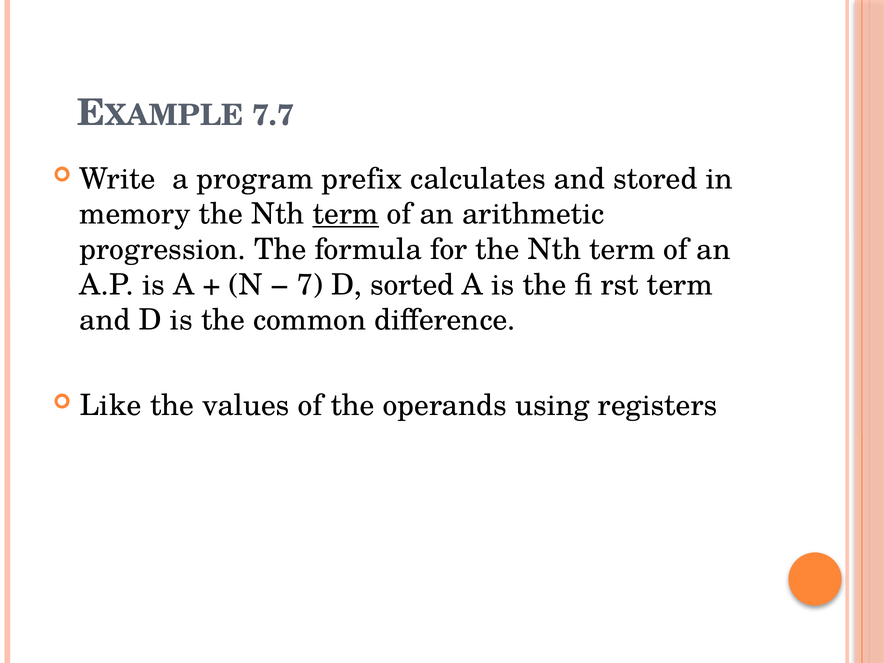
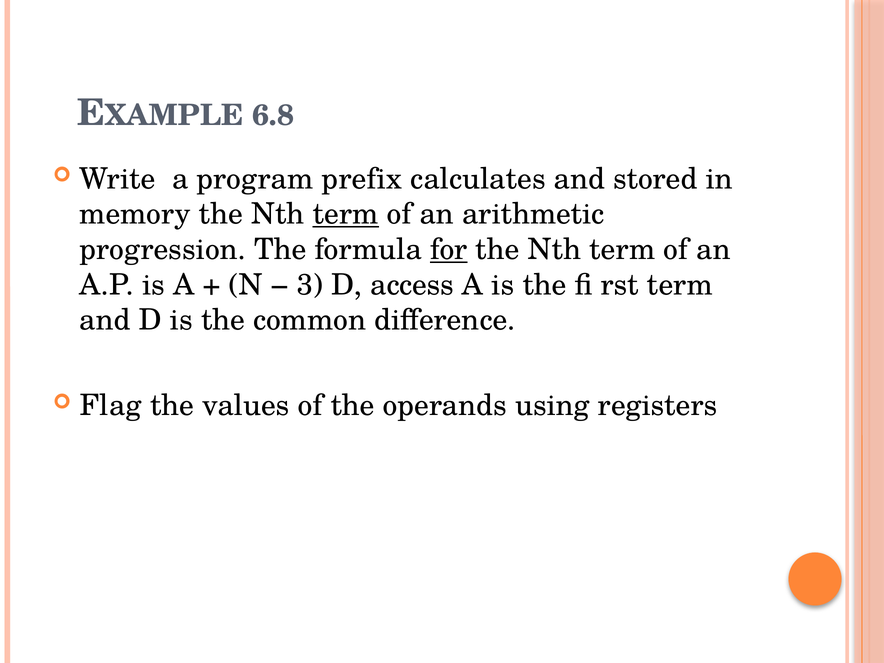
7.7: 7.7 -> 6.8
for underline: none -> present
7: 7 -> 3
sorted: sorted -> access
Like: Like -> Flag
